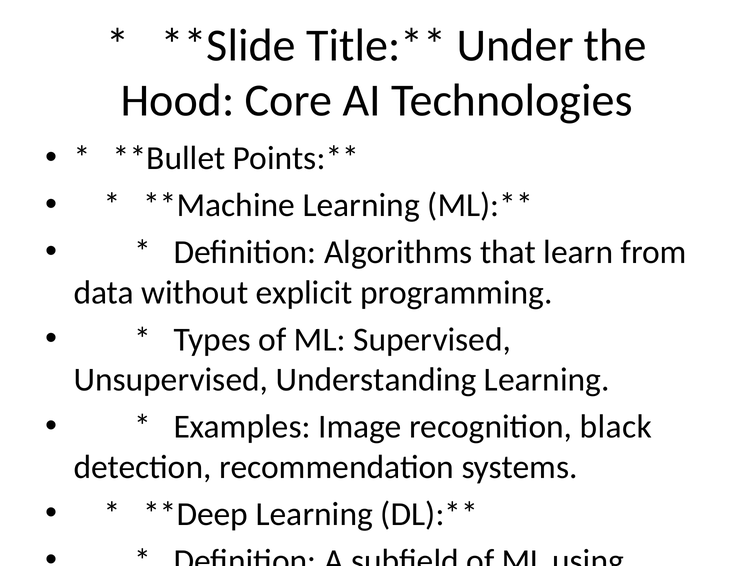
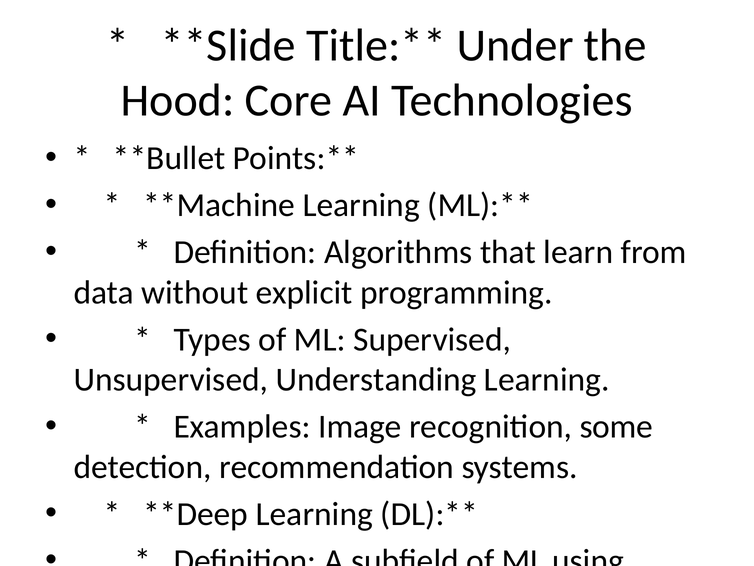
black: black -> some
